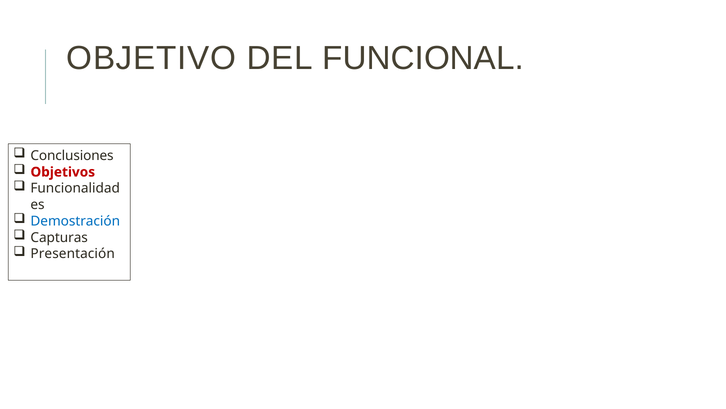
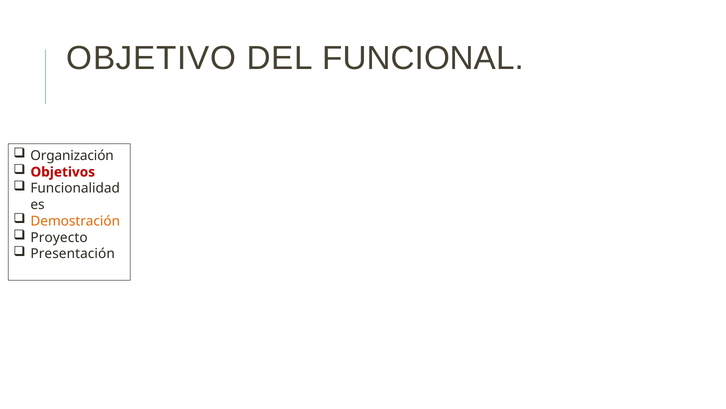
Conclusiones: Conclusiones -> Organización
Demostración colour: blue -> orange
Capturas: Capturas -> Proyecto
